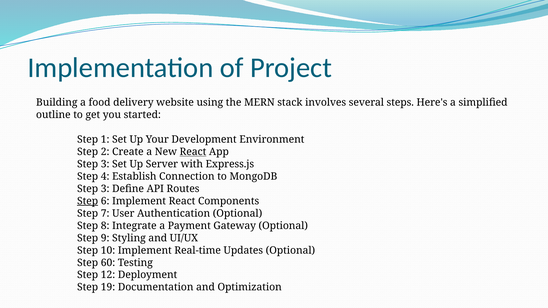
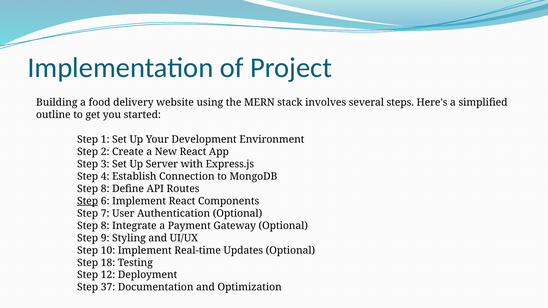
React at (193, 152) underline: present -> none
3 at (105, 189): 3 -> 8
60: 60 -> 18
19: 19 -> 37
